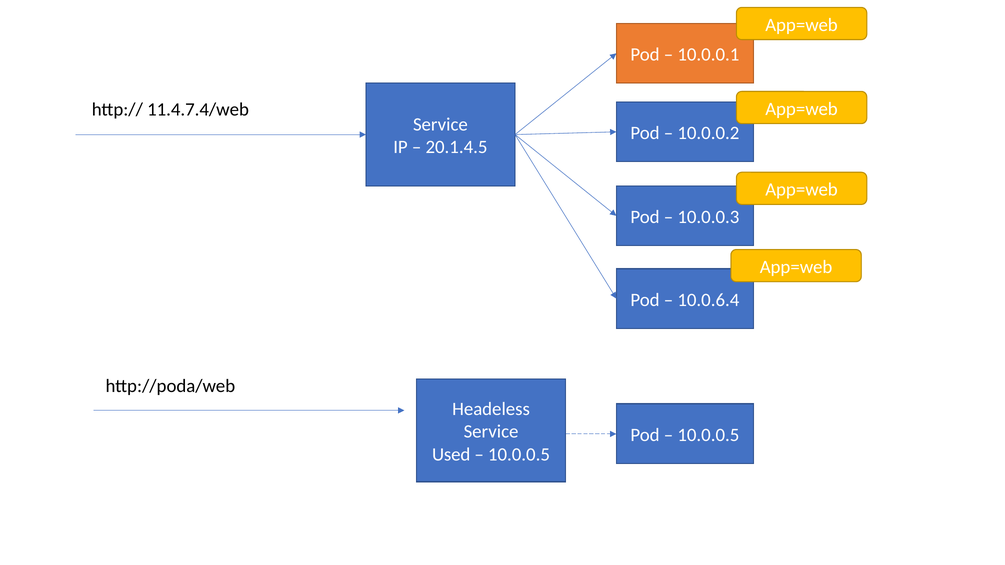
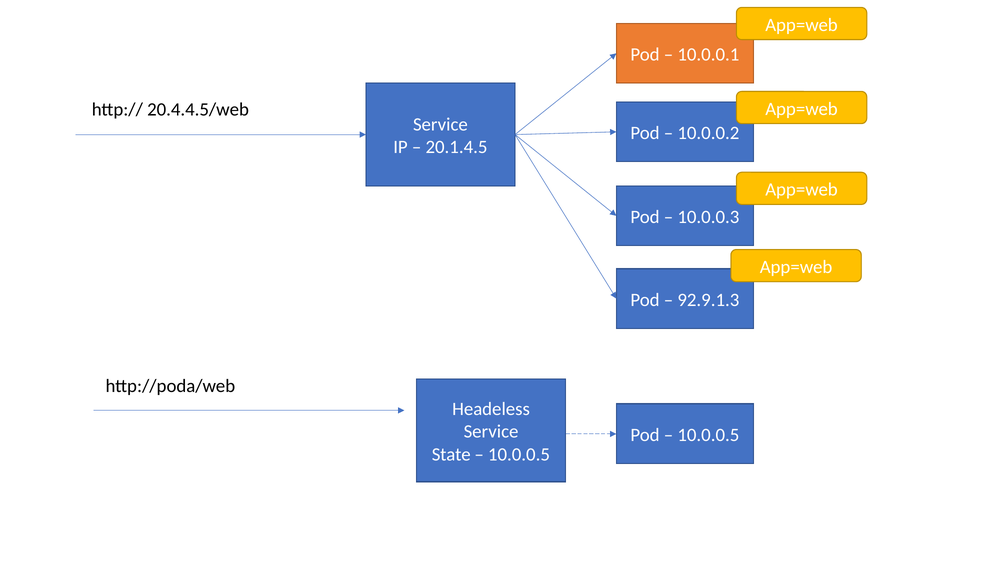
11.4.7.4/web: 11.4.7.4/web -> 20.4.4.5/web
10.0.6.4: 10.0.6.4 -> 92.9.1.3
Used: Used -> State
